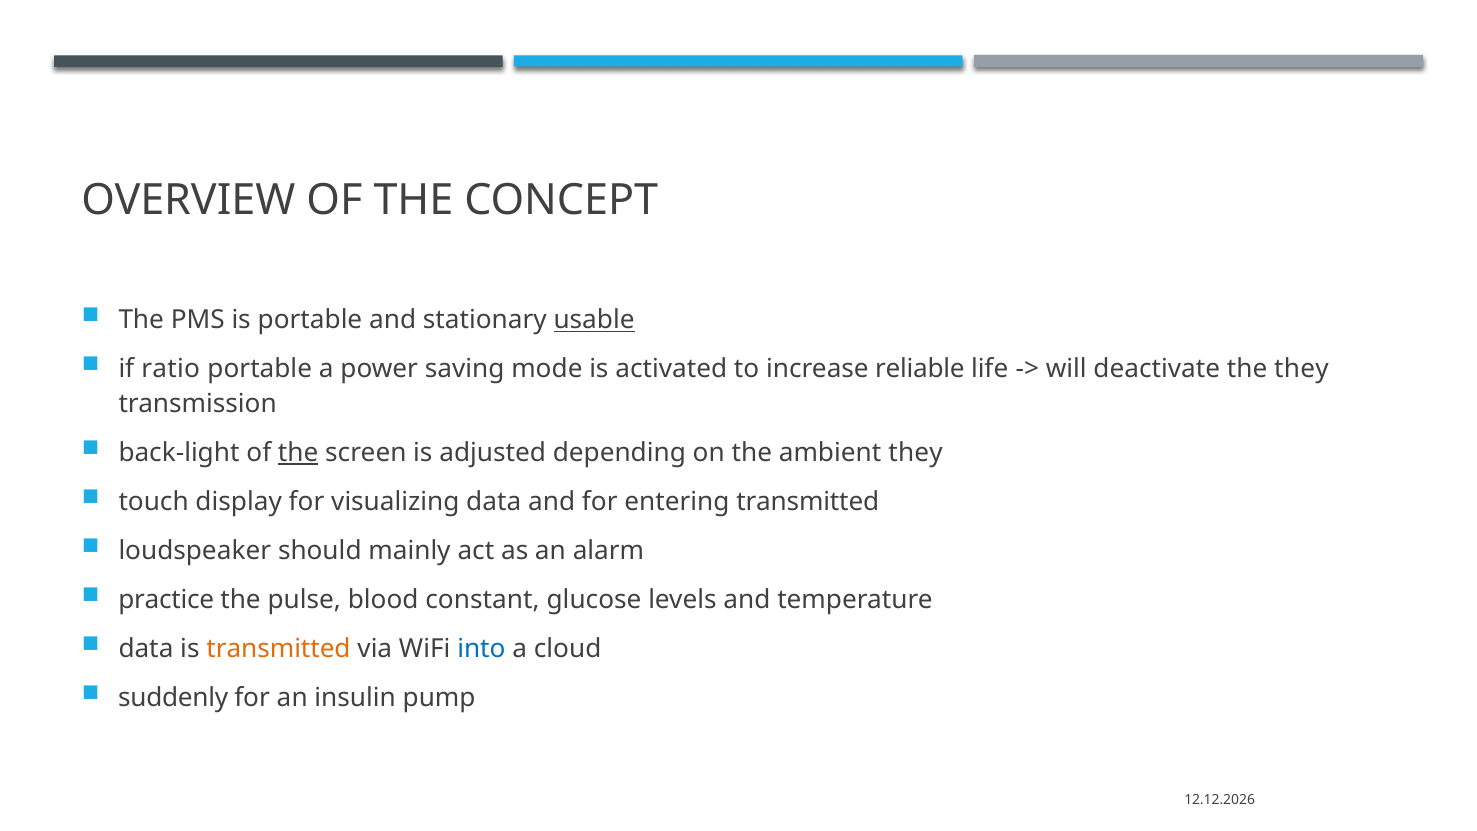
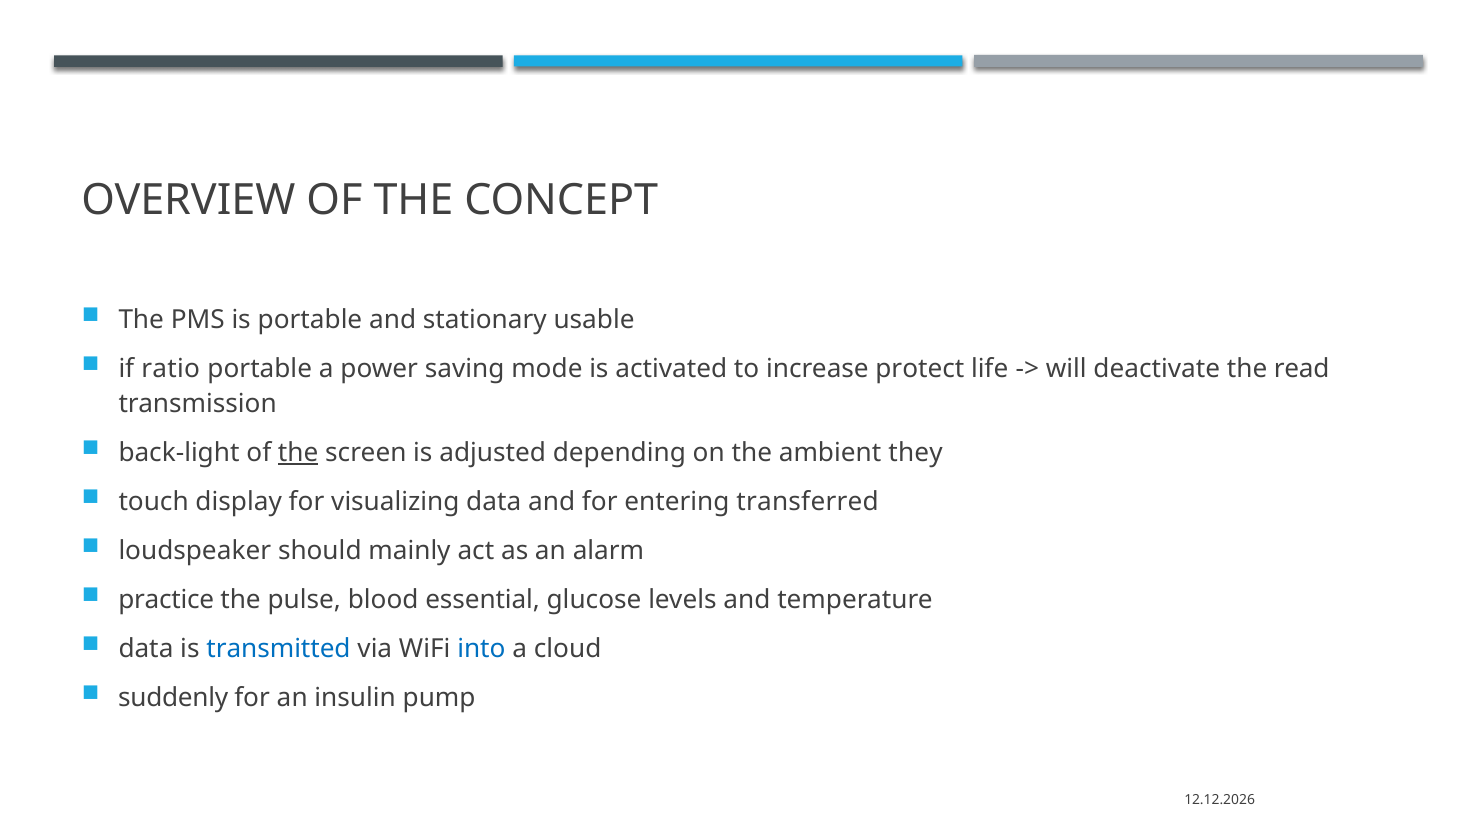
usable underline: present -> none
reliable: reliable -> protect
the they: they -> read
entering transmitted: transmitted -> transferred
constant: constant -> essential
transmitted at (278, 649) colour: orange -> blue
